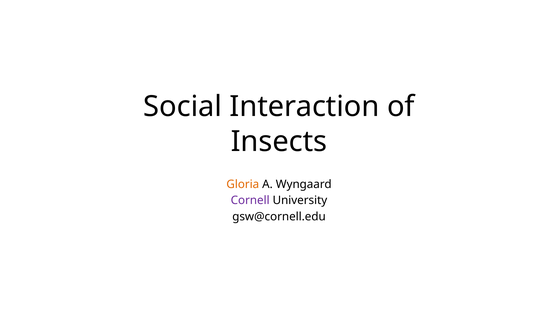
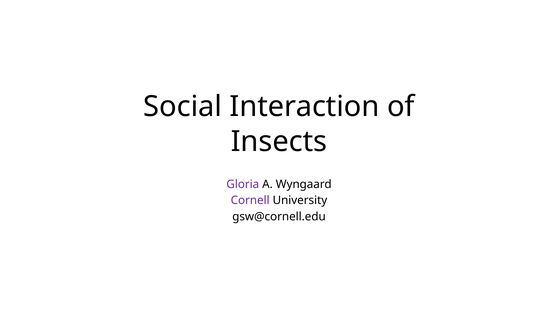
Gloria colour: orange -> purple
